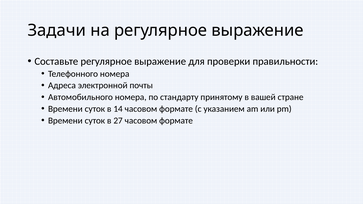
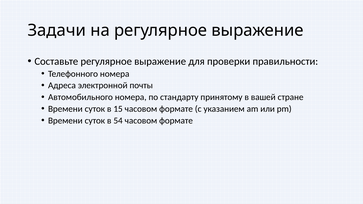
14: 14 -> 15
27: 27 -> 54
